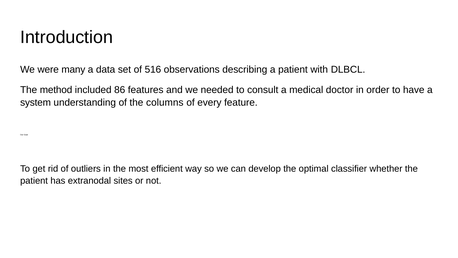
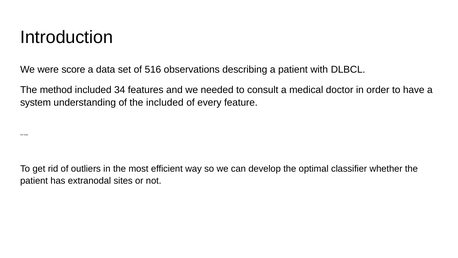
many: many -> score
86: 86 -> 34
the columns: columns -> included
